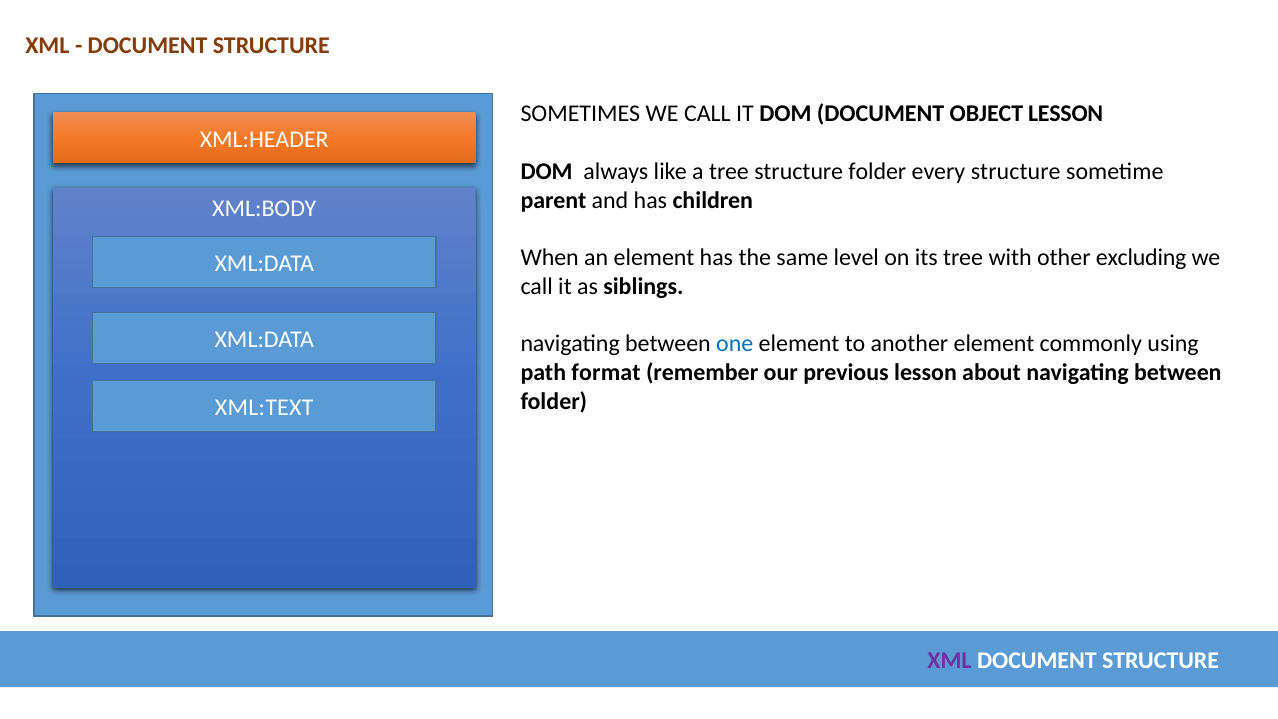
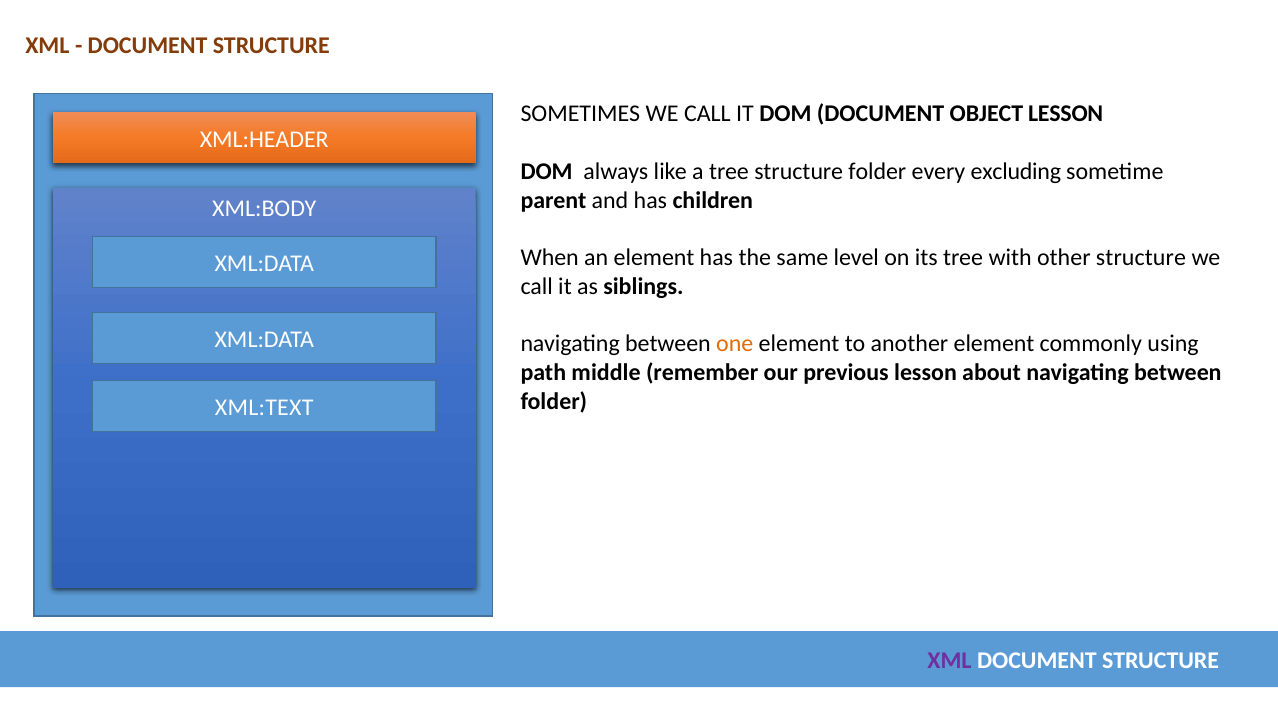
every structure: structure -> excluding
other excluding: excluding -> structure
one colour: blue -> orange
format: format -> middle
